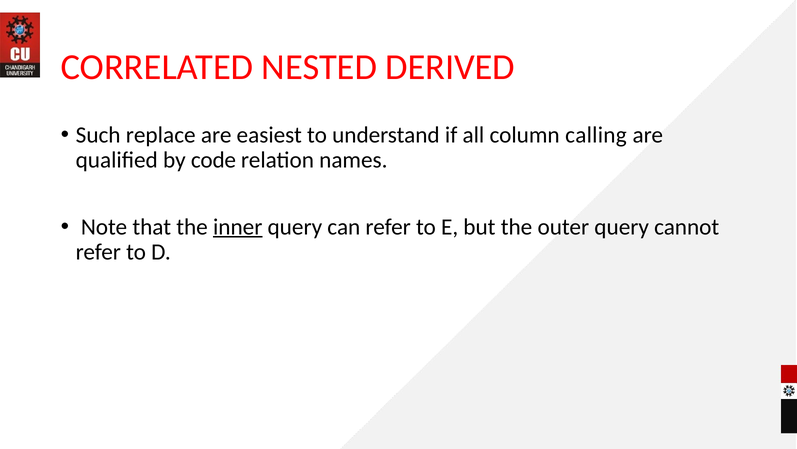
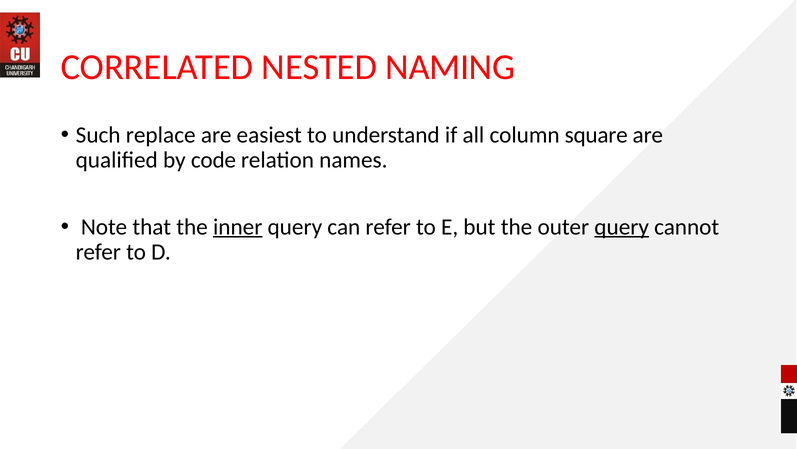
DERIVED: DERIVED -> NAMING
calling: calling -> square
query at (622, 226) underline: none -> present
